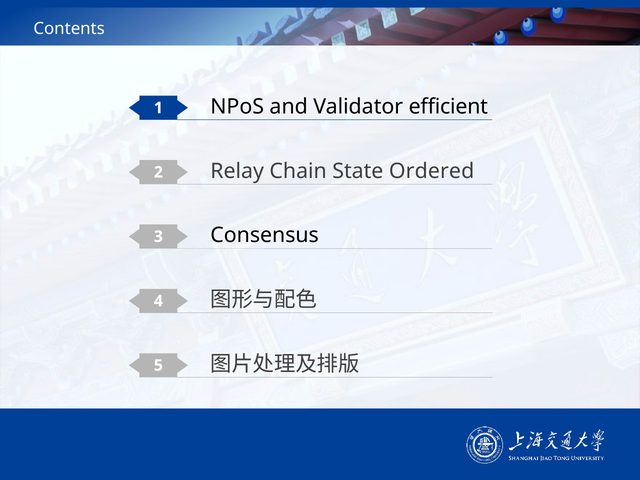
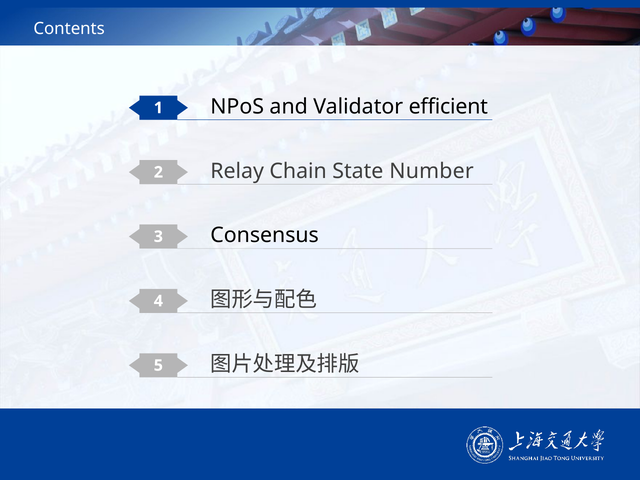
Ordered: Ordered -> Number
